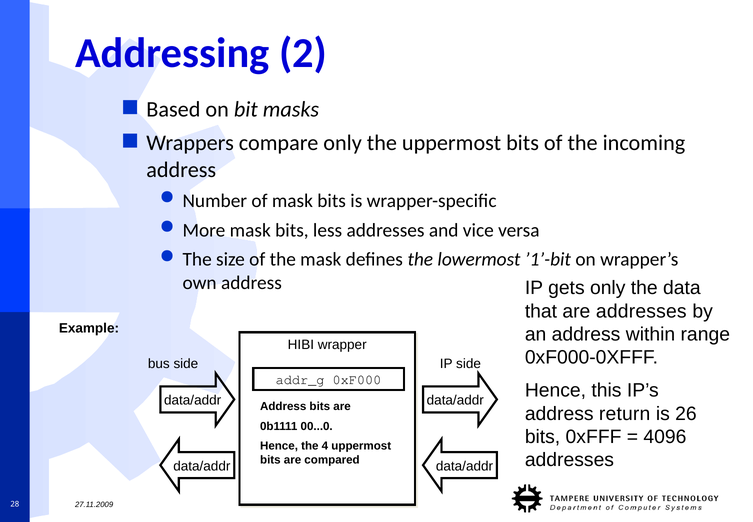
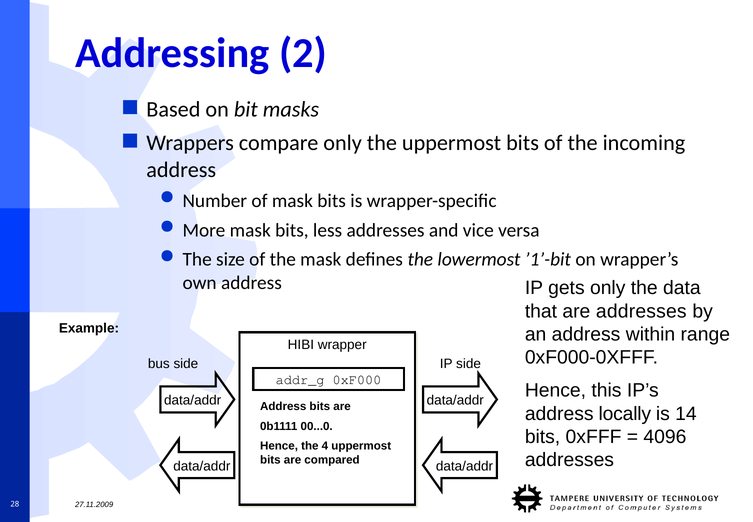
return: return -> locally
26: 26 -> 14
